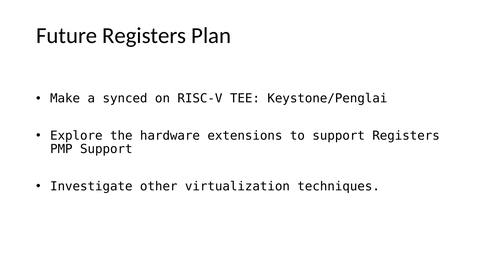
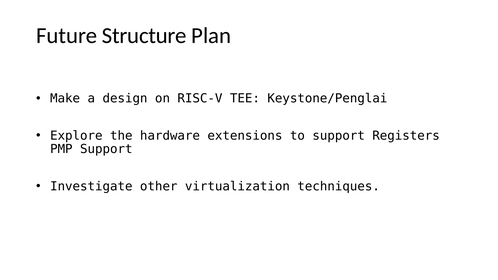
Future Registers: Registers -> Structure
synced: synced -> design
